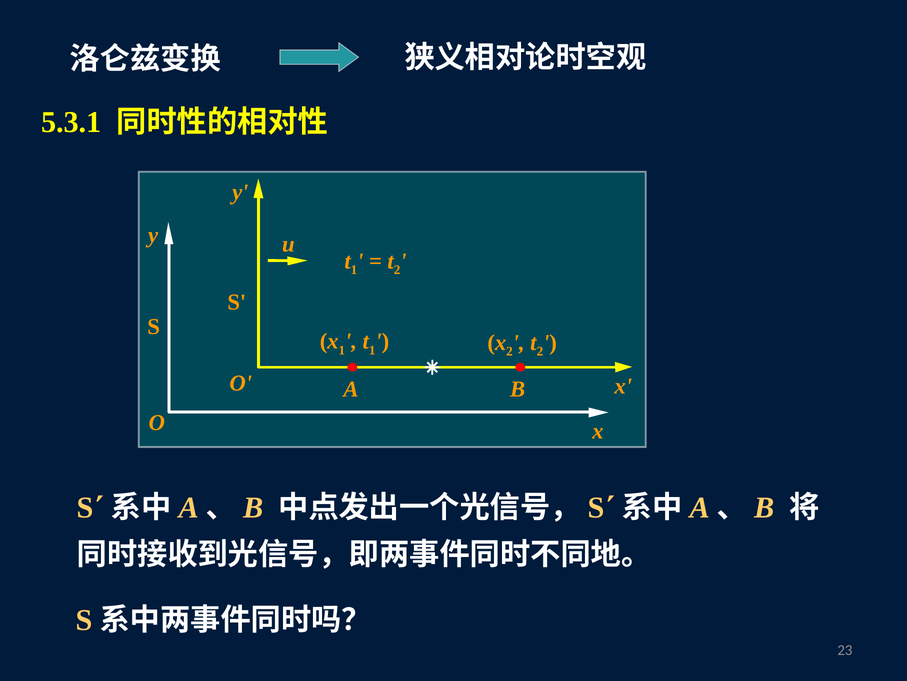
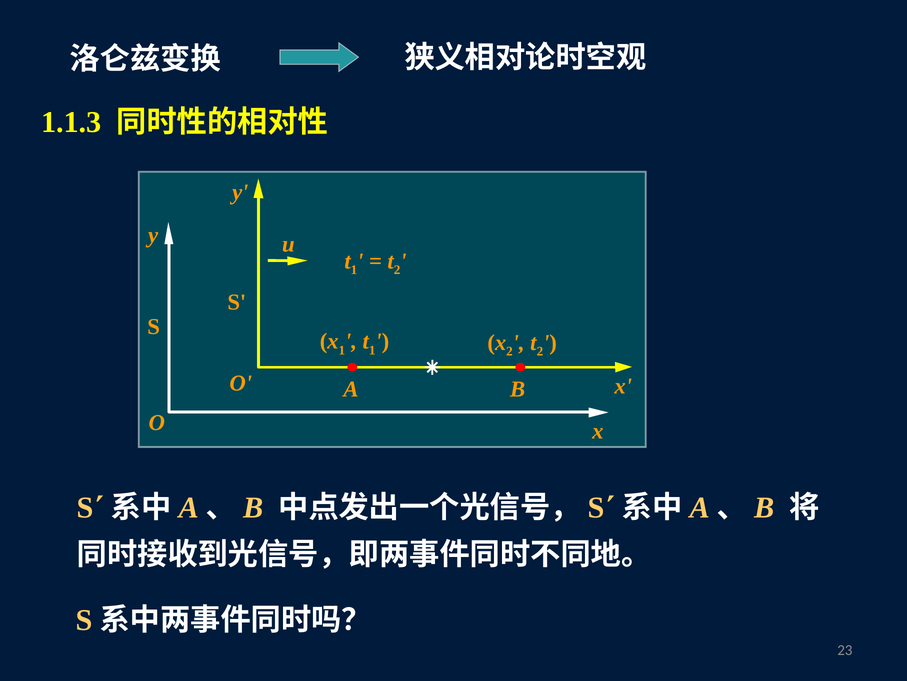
5.3.1: 5.3.1 -> 1.1.3
